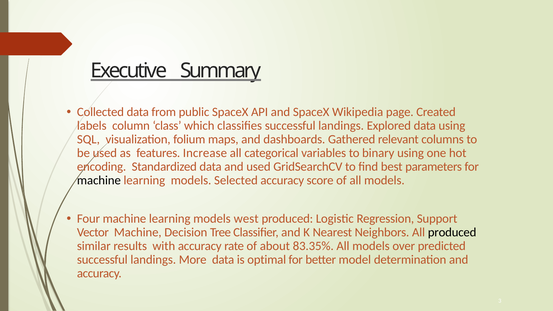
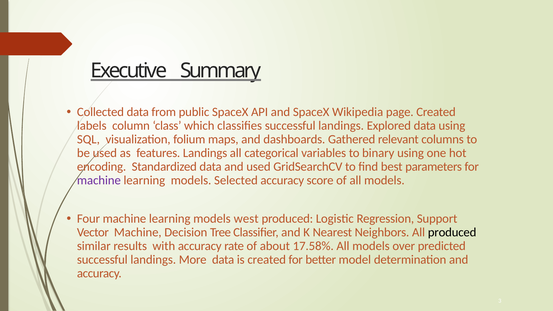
features Increase: Increase -> Landings
machine at (99, 180) colour: black -> purple
83.35%: 83.35% -> 17.58%
is optimal: optimal -> created
